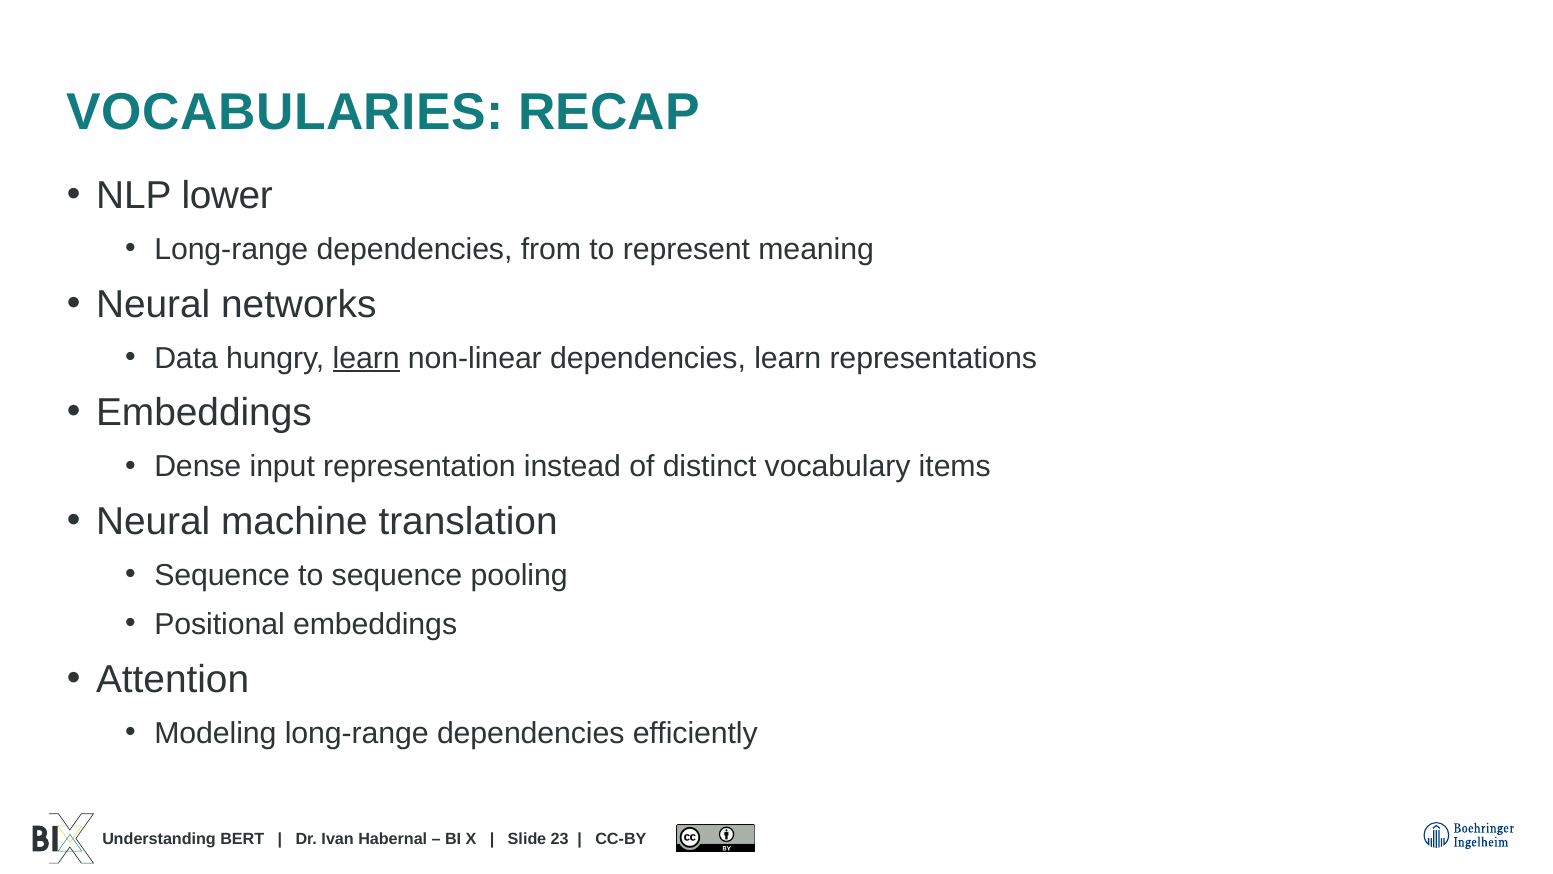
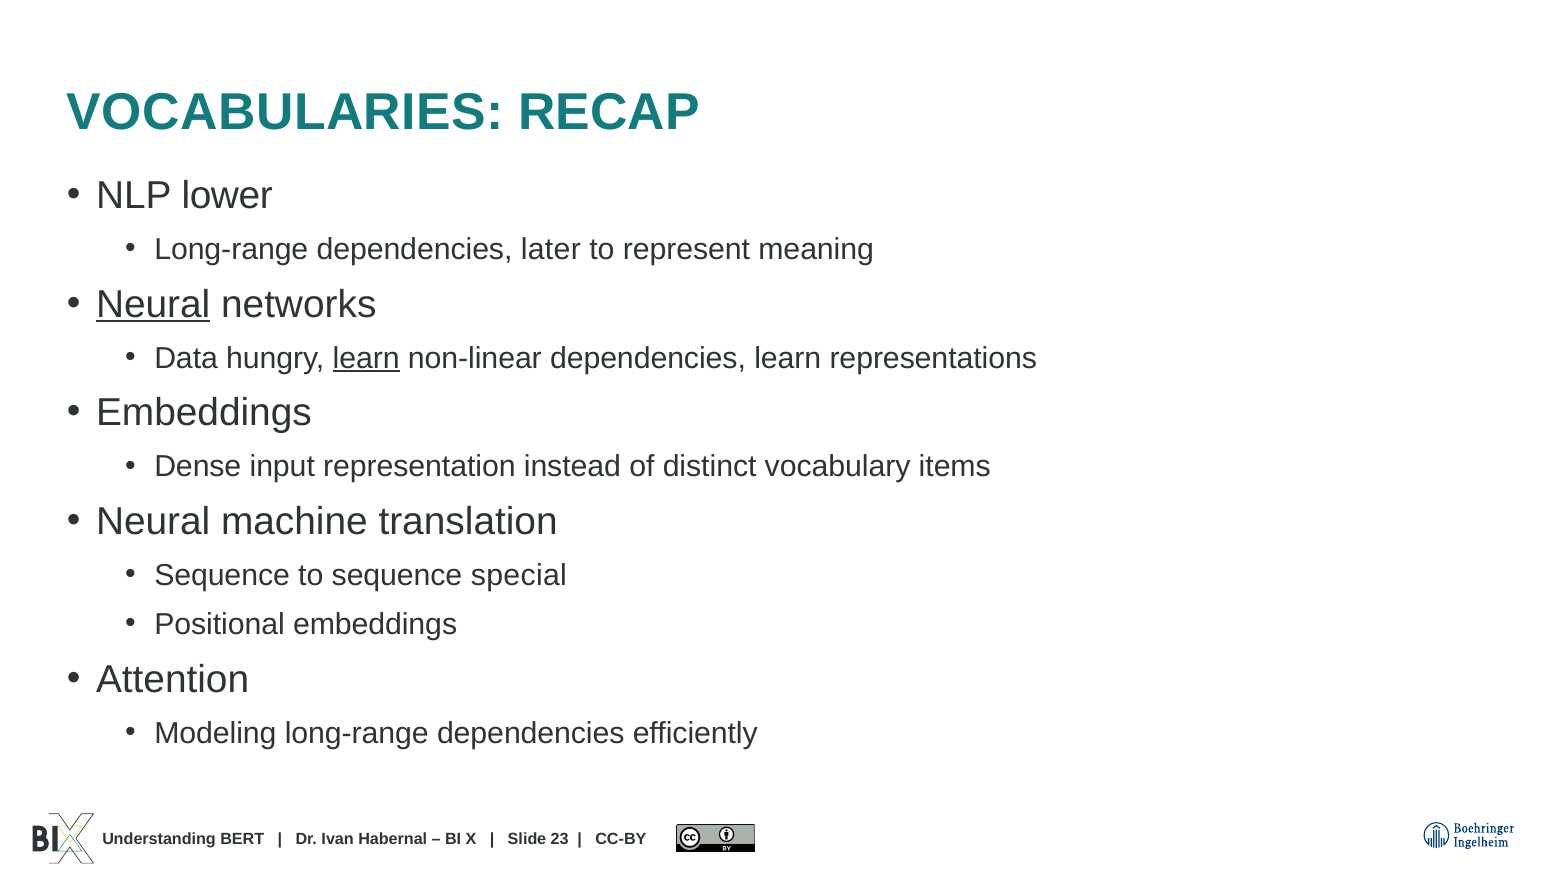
from: from -> later
Neural at (153, 304) underline: none -> present
pooling: pooling -> special
